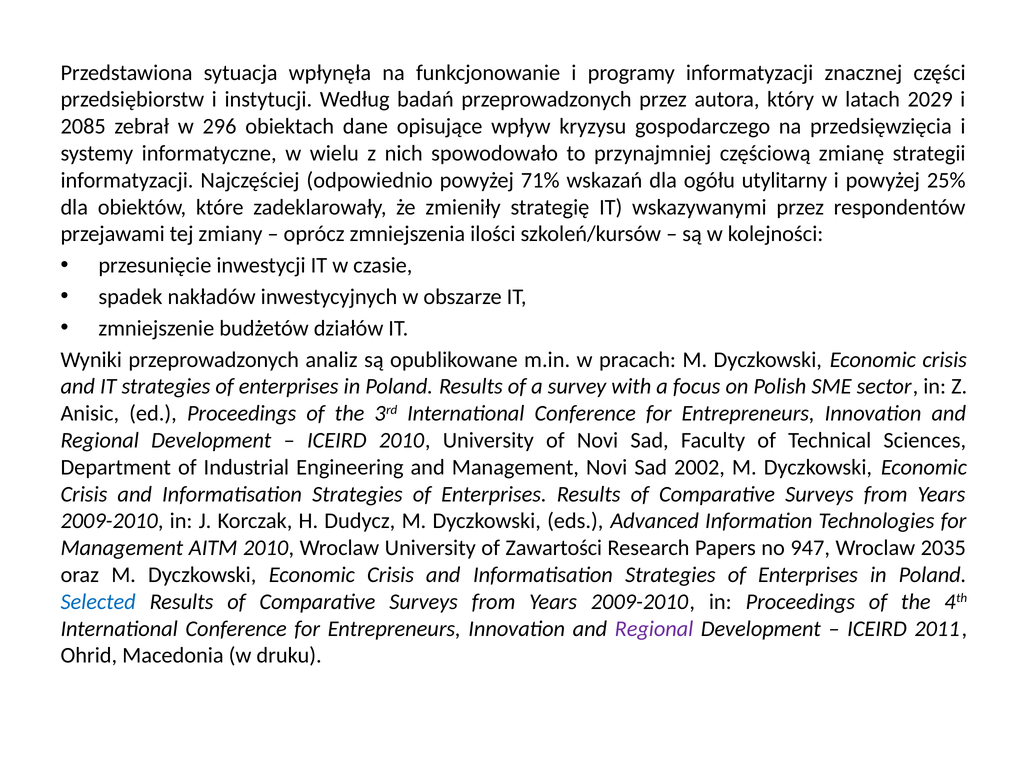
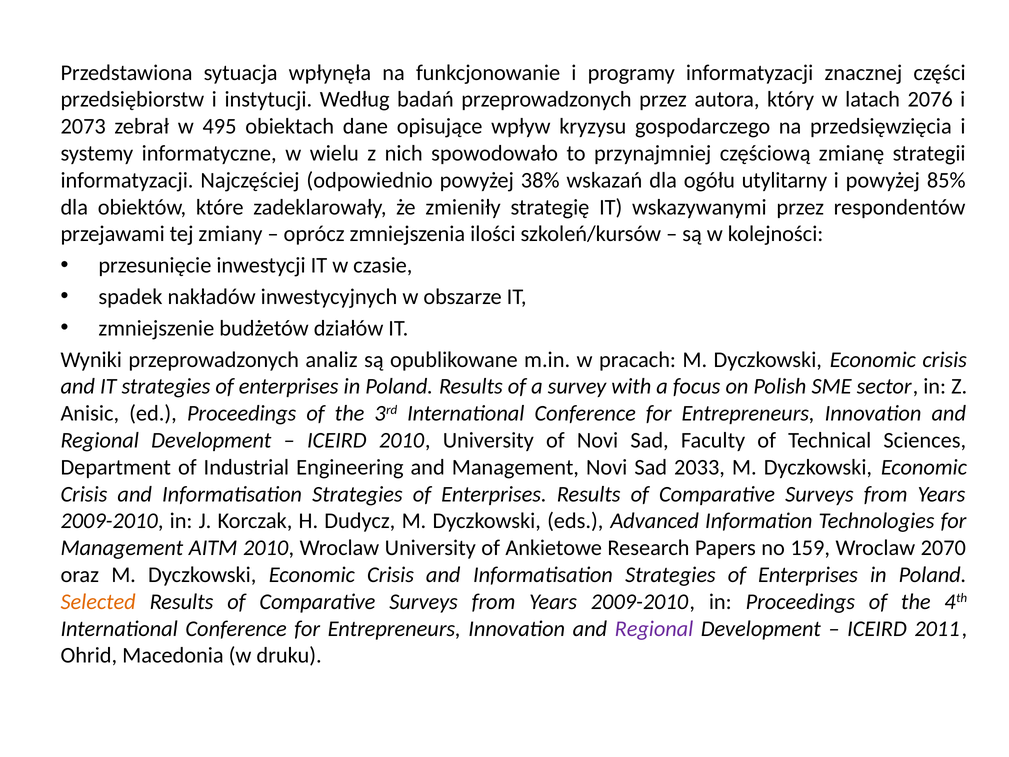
2029: 2029 -> 2076
2085: 2085 -> 2073
296: 296 -> 495
71%: 71% -> 38%
25%: 25% -> 85%
2002: 2002 -> 2033
Zawartości: Zawartości -> Ankietowe
947: 947 -> 159
2035: 2035 -> 2070
Selected colour: blue -> orange
